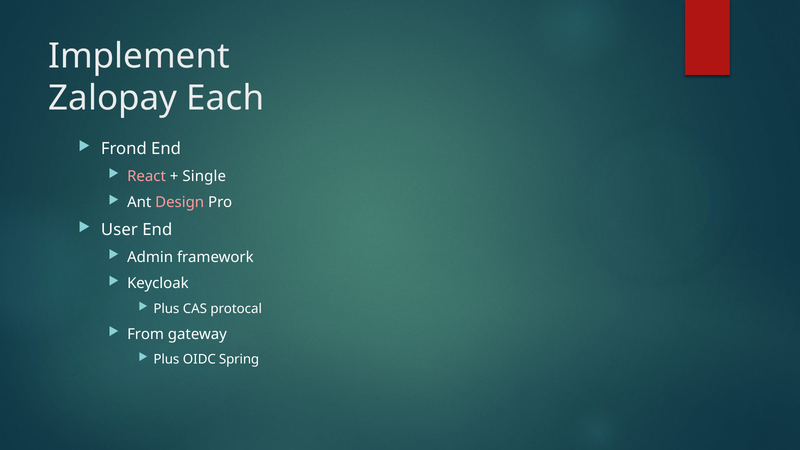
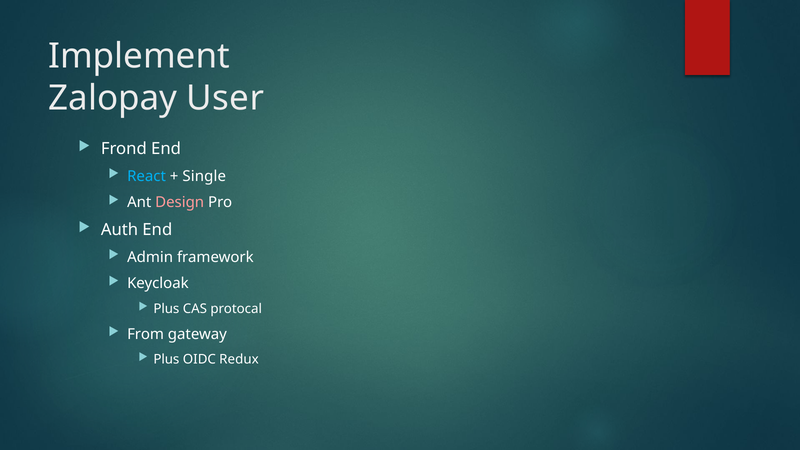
Each: Each -> User
React colour: pink -> light blue
User: User -> Auth
Spring: Spring -> Redux
